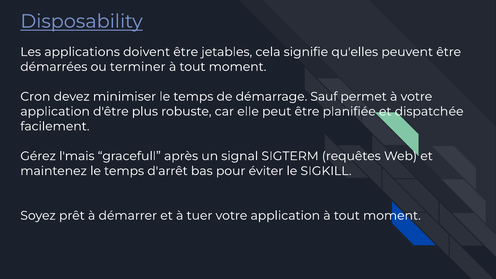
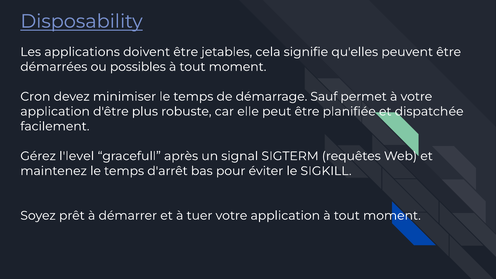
terminer: terminer -> possibles
l'mais: l'mais -> l'level
